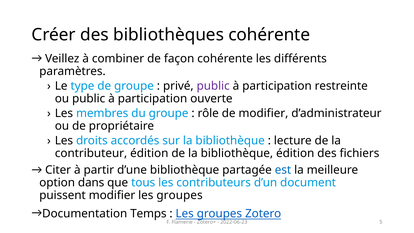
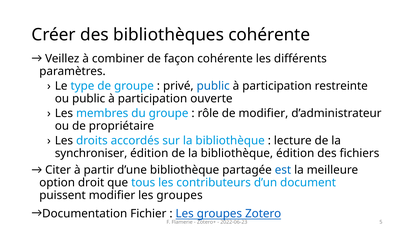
public at (213, 86) colour: purple -> blue
contributeur: contributeur -> synchroniser
dans: dans -> droit
Temps: Temps -> Fichier
